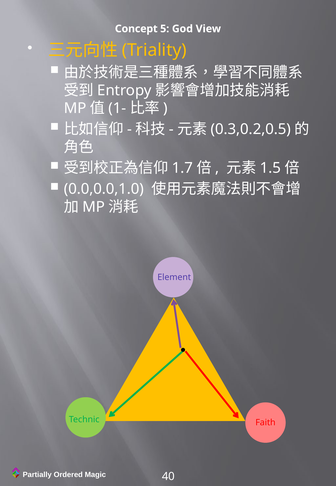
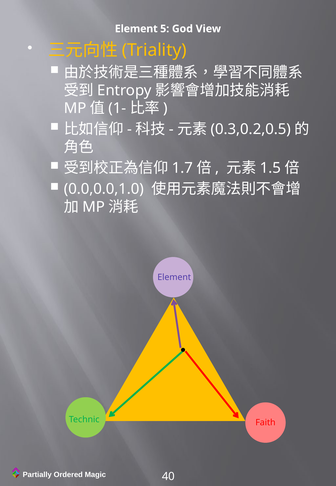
Concept at (136, 29): Concept -> Element
